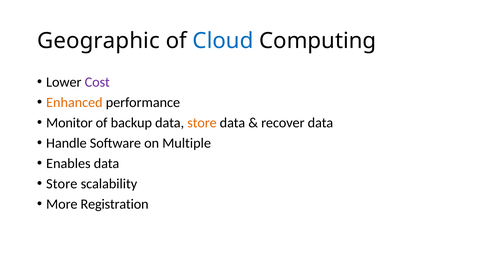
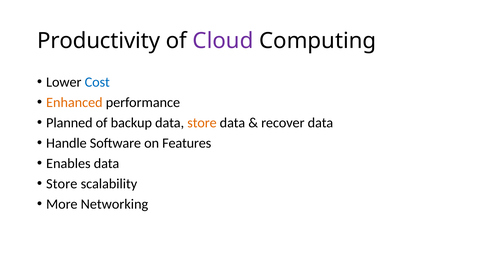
Geographic: Geographic -> Productivity
Cloud colour: blue -> purple
Cost colour: purple -> blue
Monitor: Monitor -> Planned
Multiple: Multiple -> Features
Registration: Registration -> Networking
